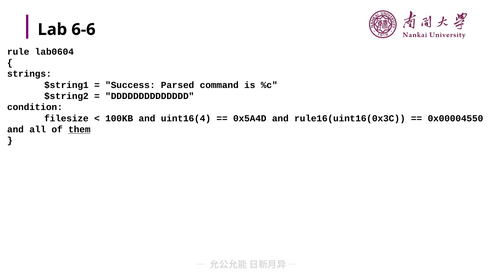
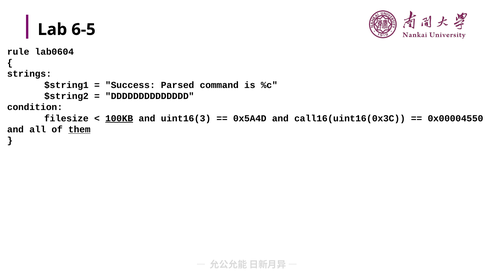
6-6: 6-6 -> 6-5
100KB underline: none -> present
uint16(4: uint16(4 -> uint16(3
rule16(uint16(0x3C: rule16(uint16(0x3C -> call16(uint16(0x3C
